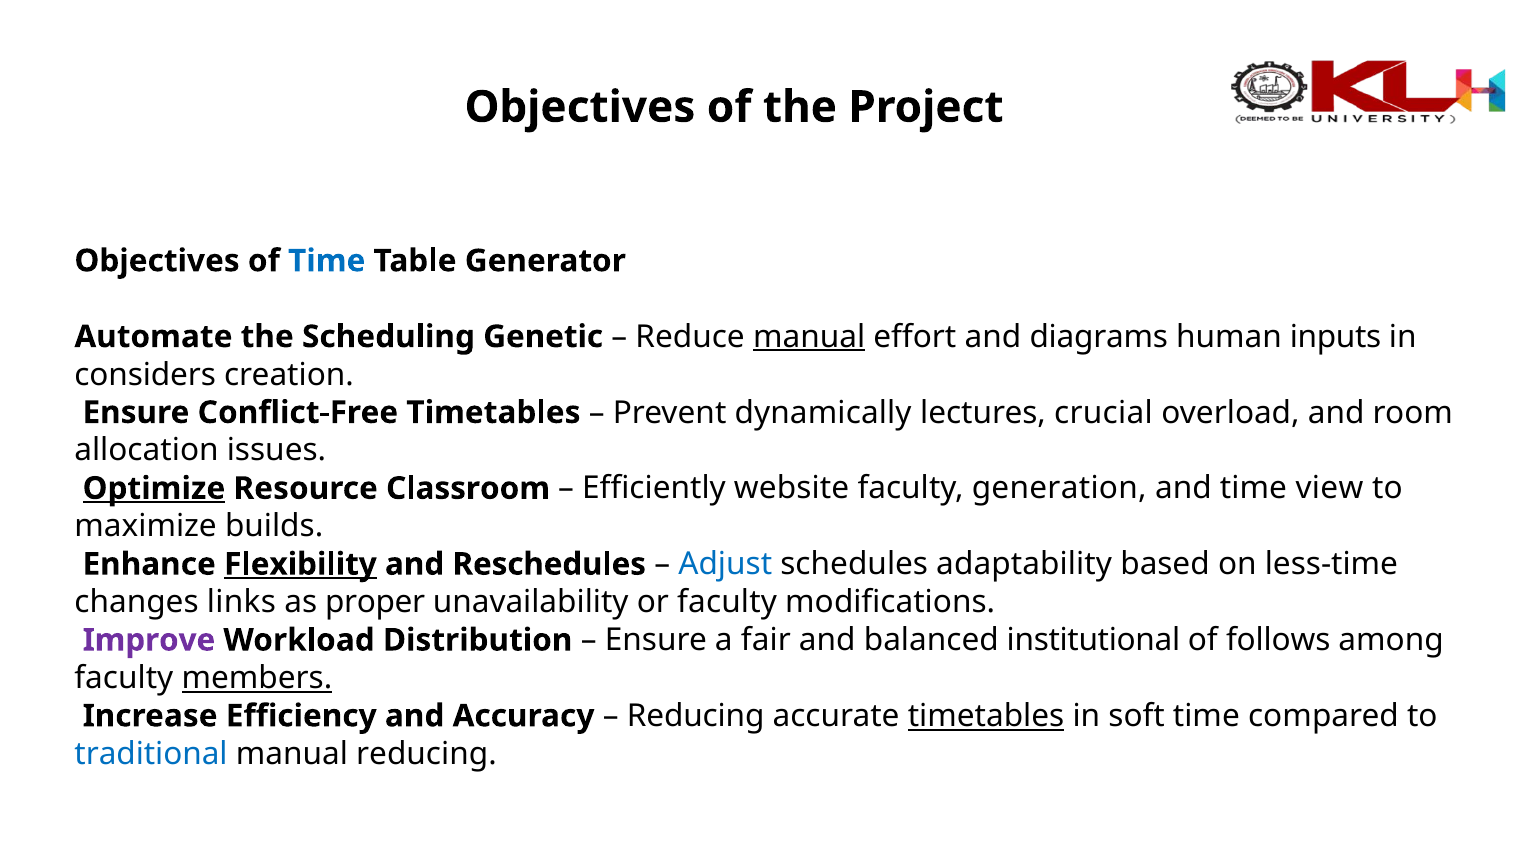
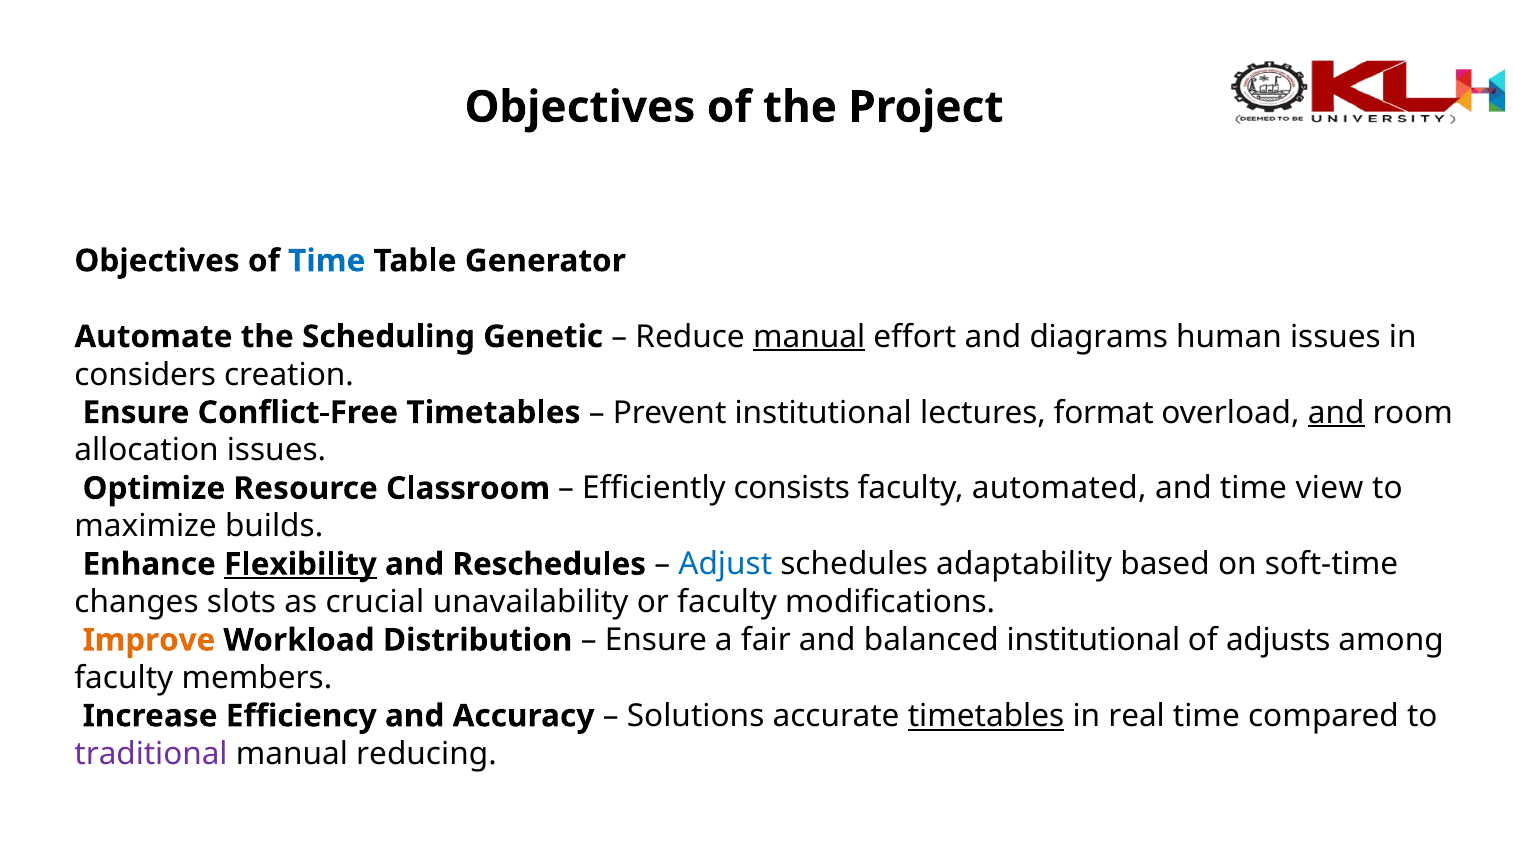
human inputs: inputs -> issues
Prevent dynamically: dynamically -> institutional
crucial: crucial -> format
and at (1336, 412) underline: none -> present
Optimize underline: present -> none
website: website -> consists
generation: generation -> automated
less-time: less-time -> soft-time
links: links -> slots
proper: proper -> crucial
Improve colour: purple -> orange
follows: follows -> adjusts
members underline: present -> none
Reducing at (696, 716): Reducing -> Solutions
soft: soft -> real
traditional colour: blue -> purple
